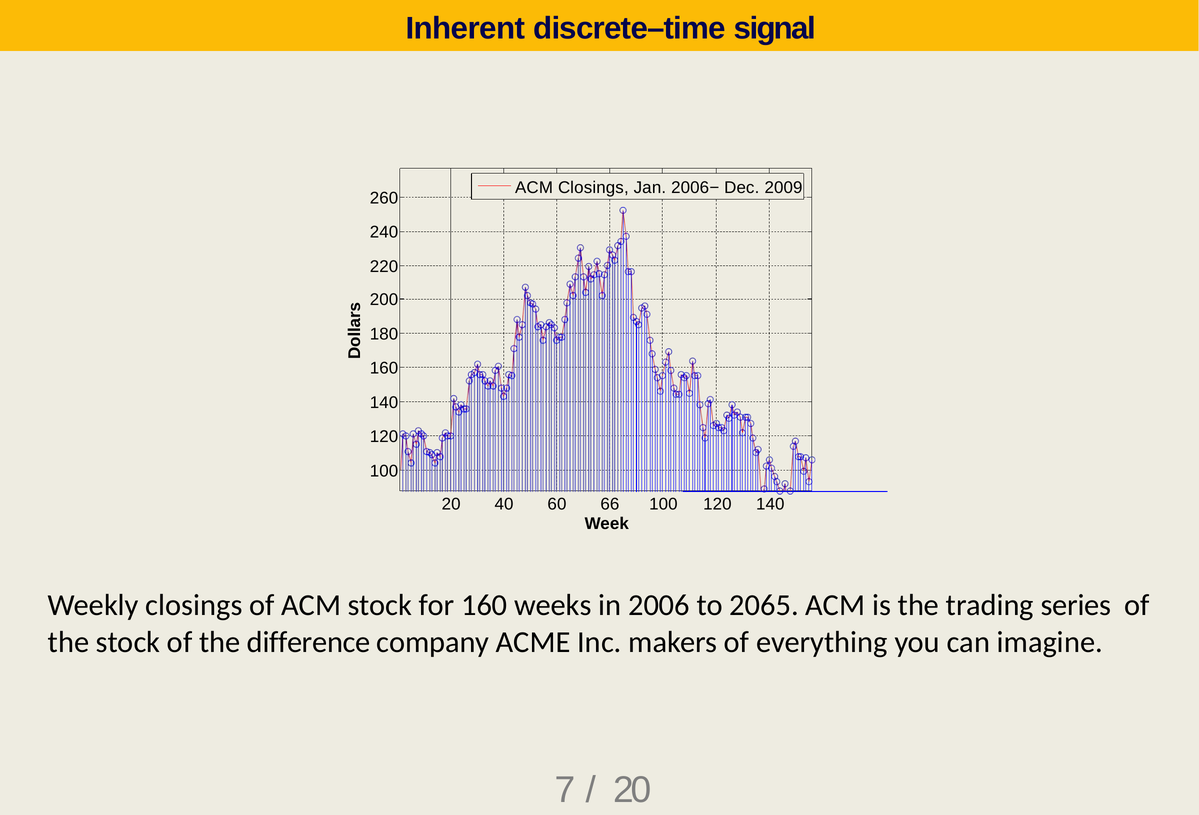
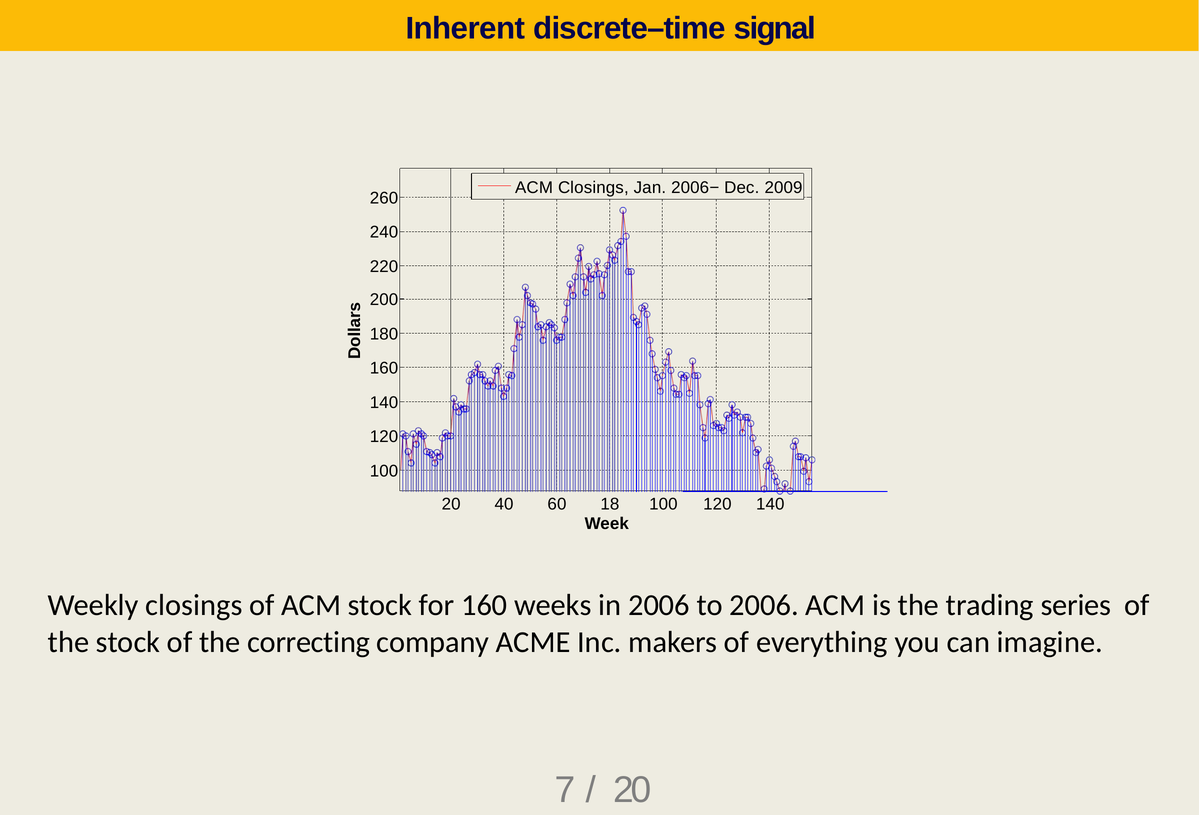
66: 66 -> 18
to 2065: 2065 -> 2006
difference: difference -> correcting
